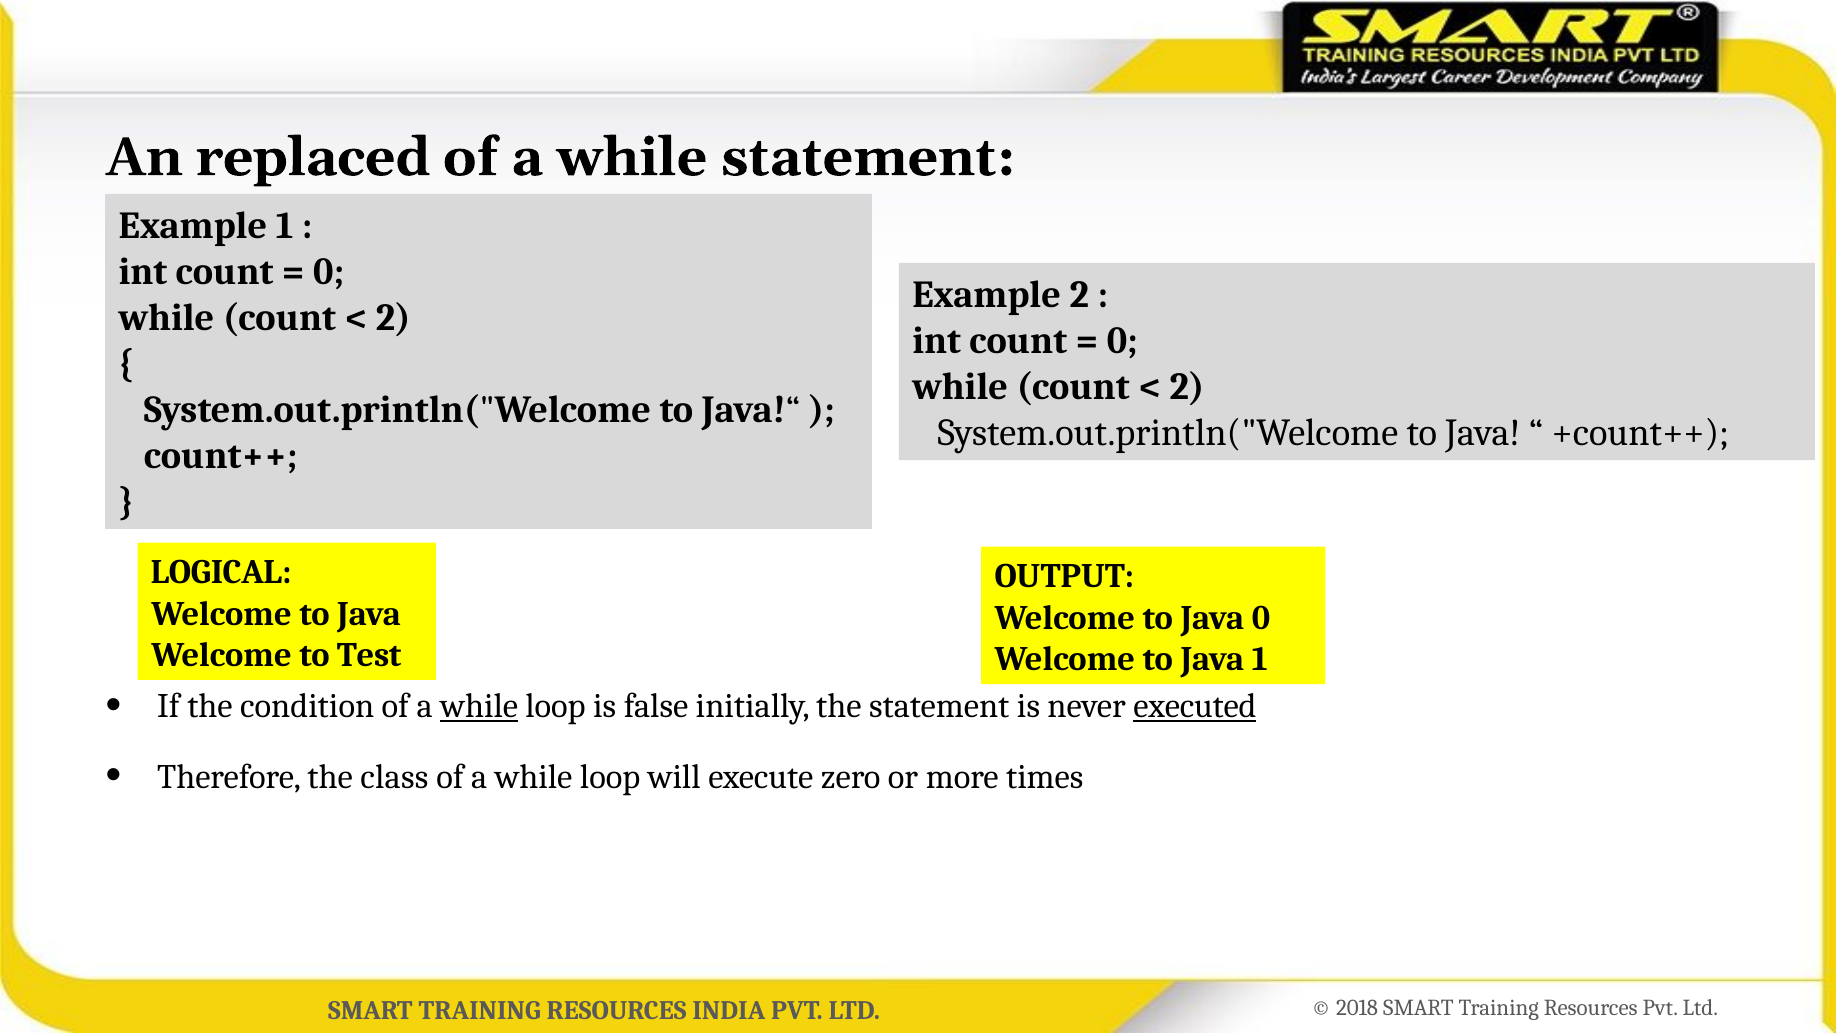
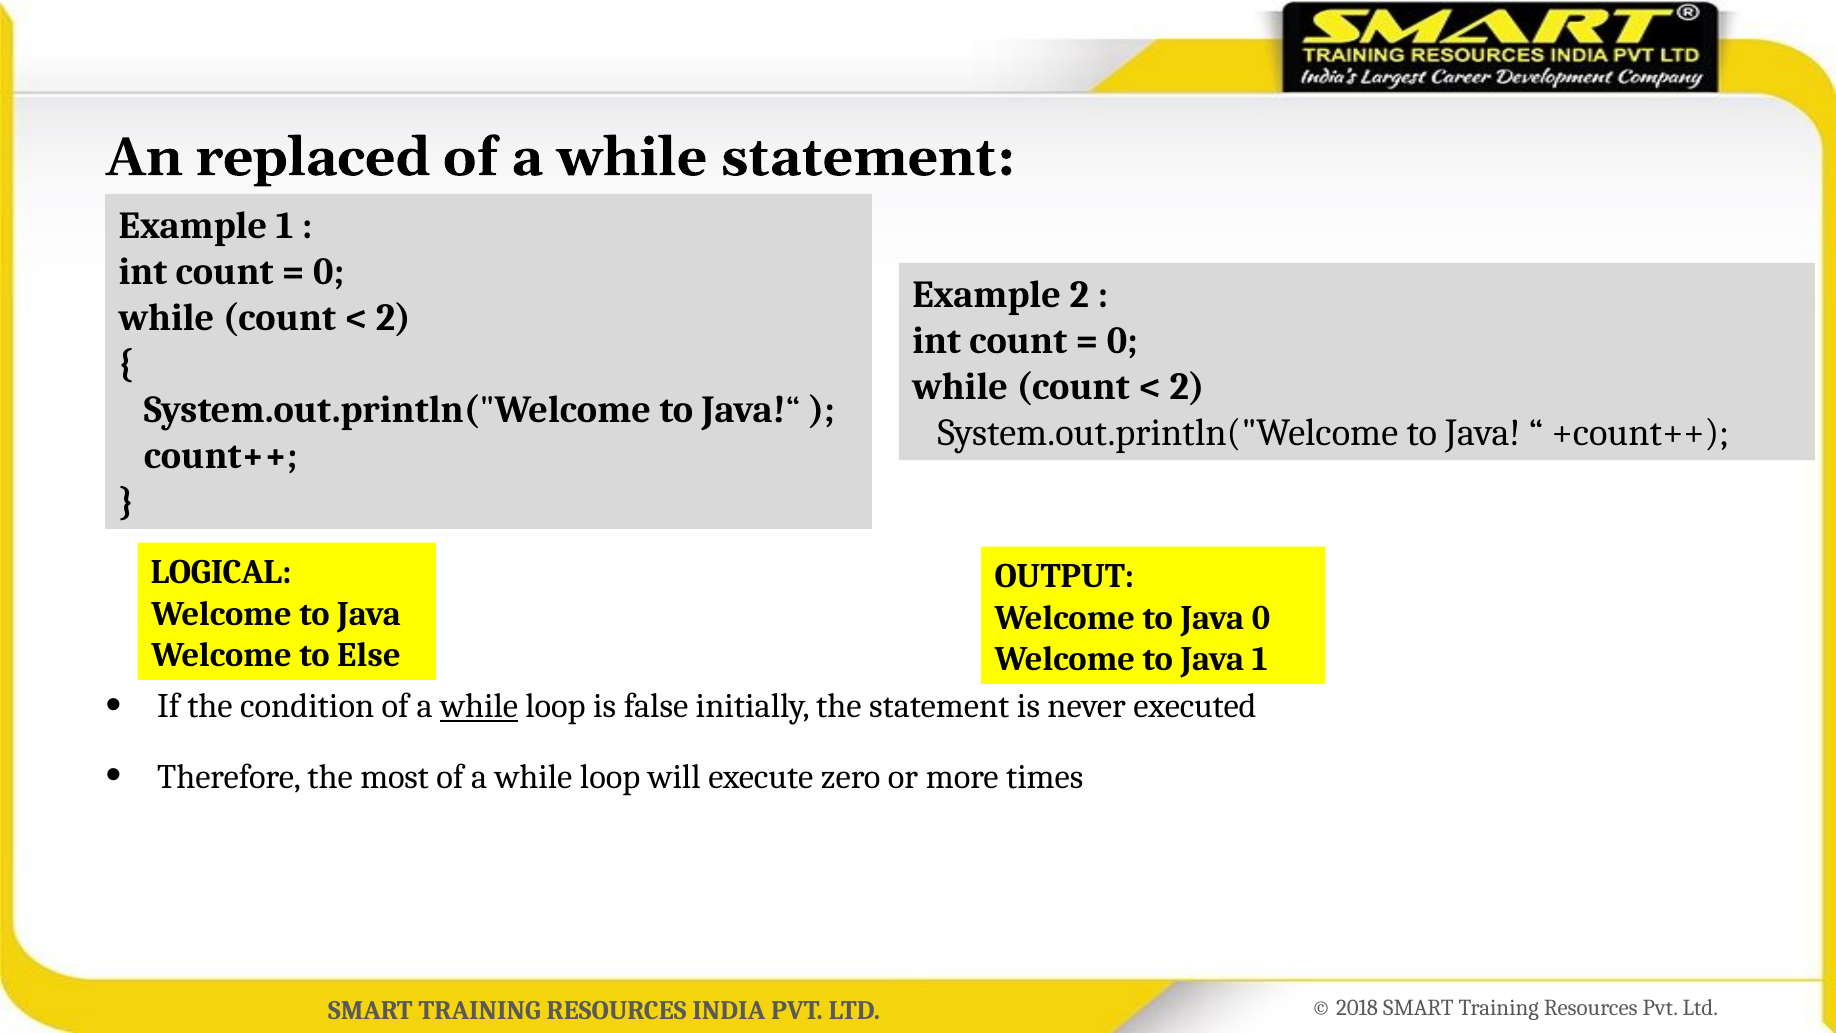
Test: Test -> Else
executed underline: present -> none
class: class -> most
